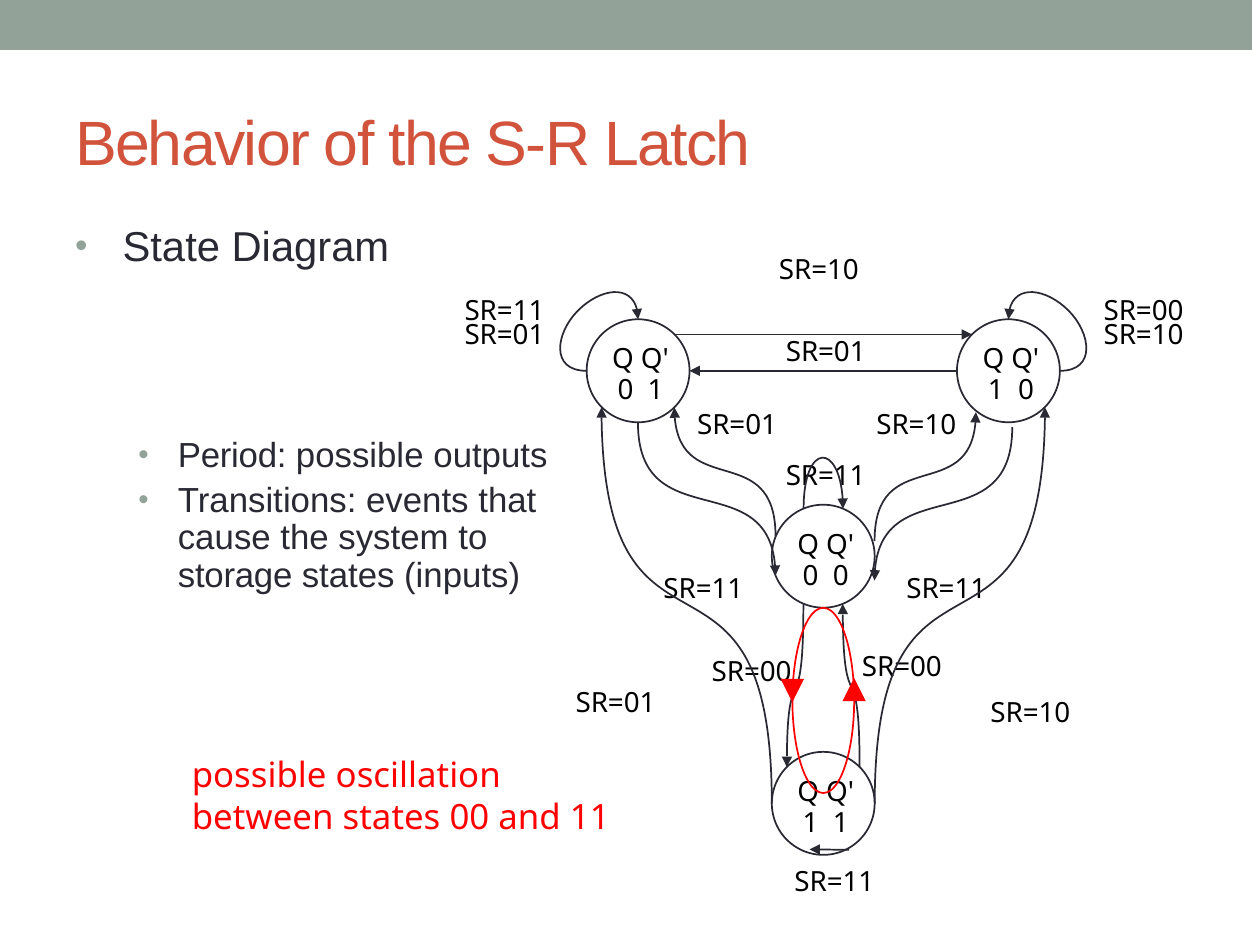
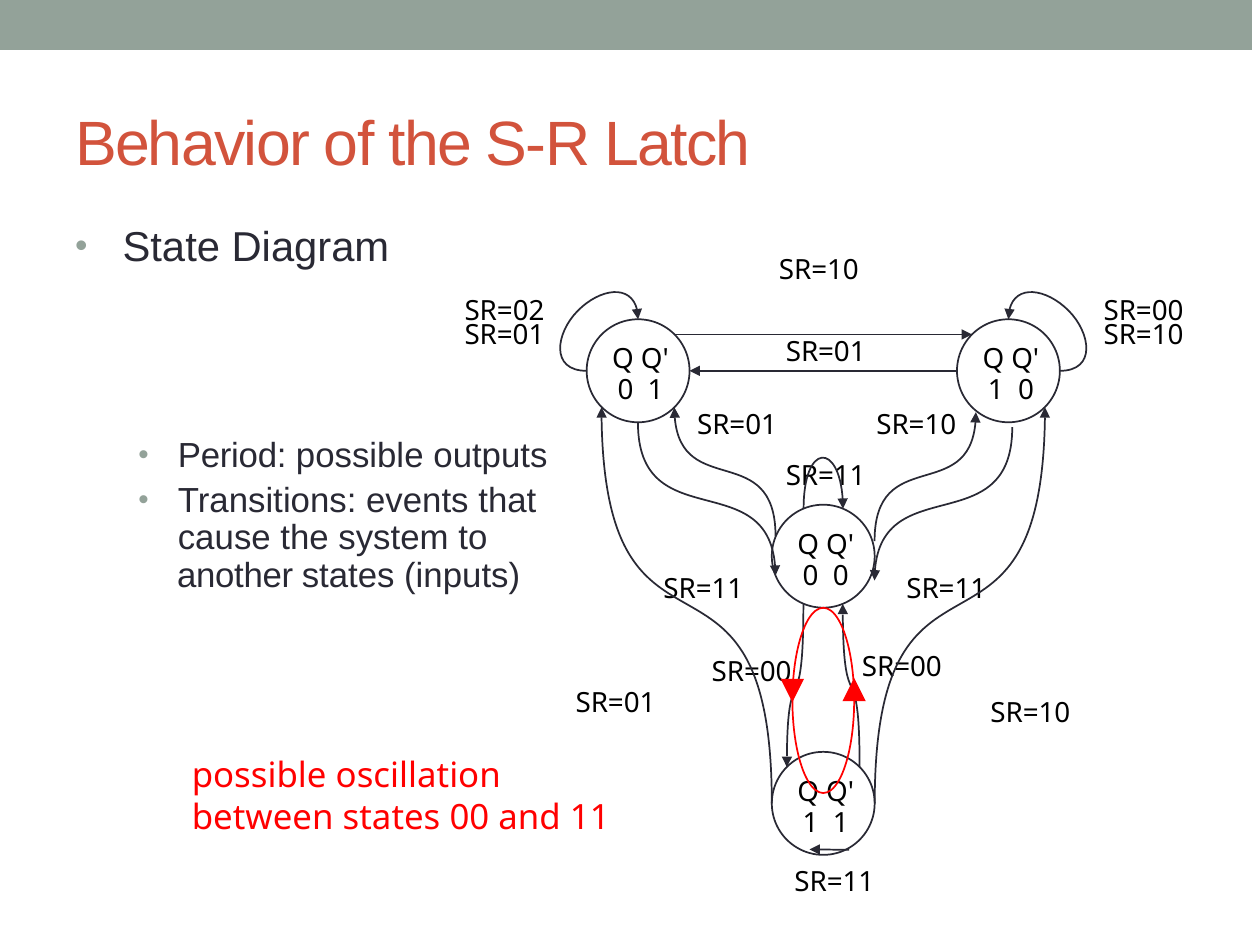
SR=11 at (505, 311): SR=11 -> SR=02
storage: storage -> another
